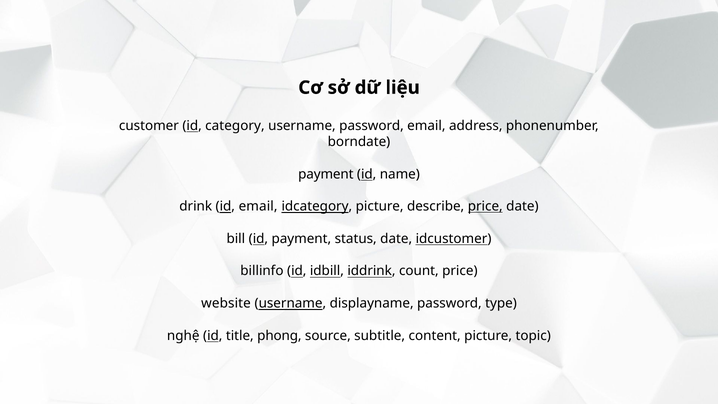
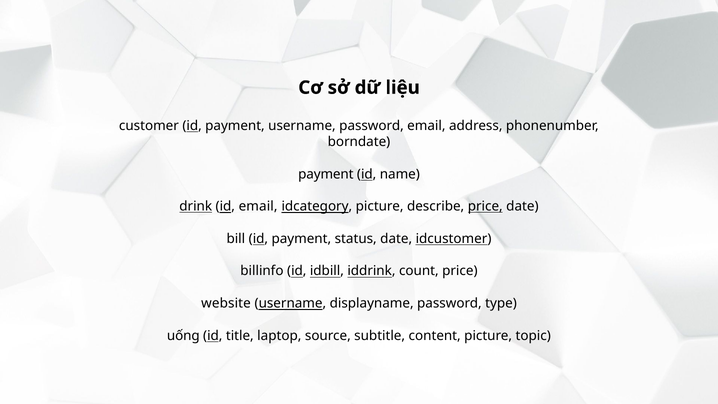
customer id category: category -> payment
drink underline: none -> present
nghệ: nghệ -> uống
phong: phong -> laptop
